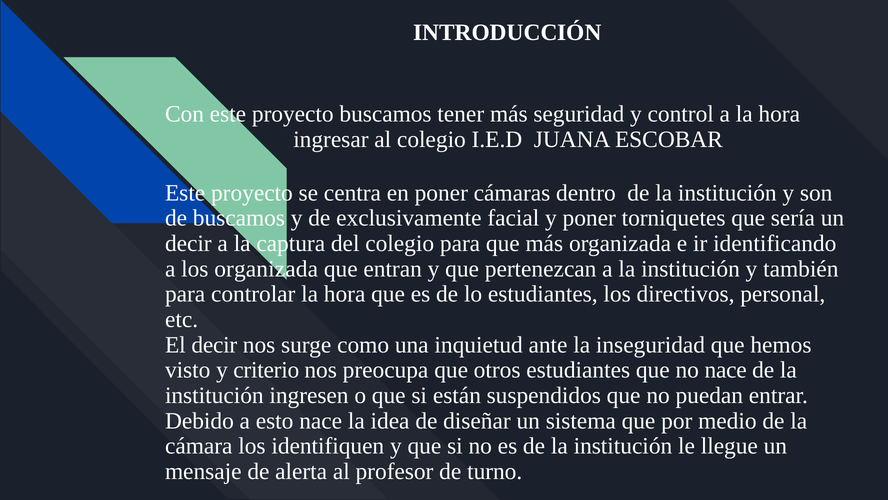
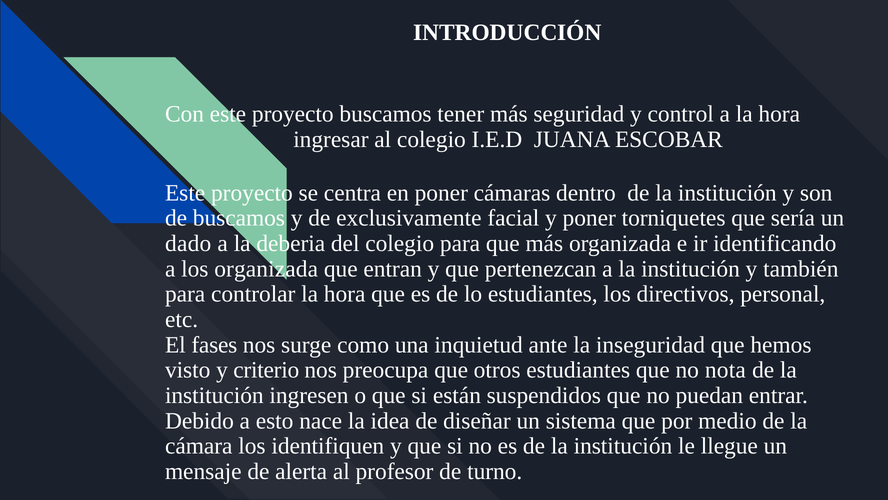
decir at (188, 243): decir -> dado
captura: captura -> deberia
El decir: decir -> fases
no nace: nace -> nota
